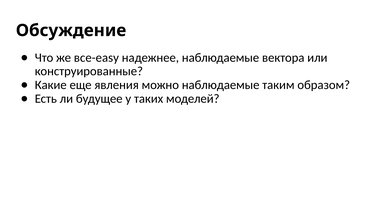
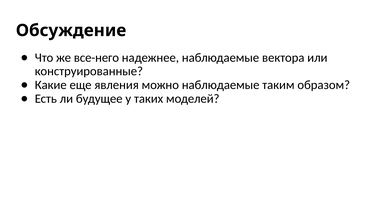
все-easy: все-easy -> все-него
